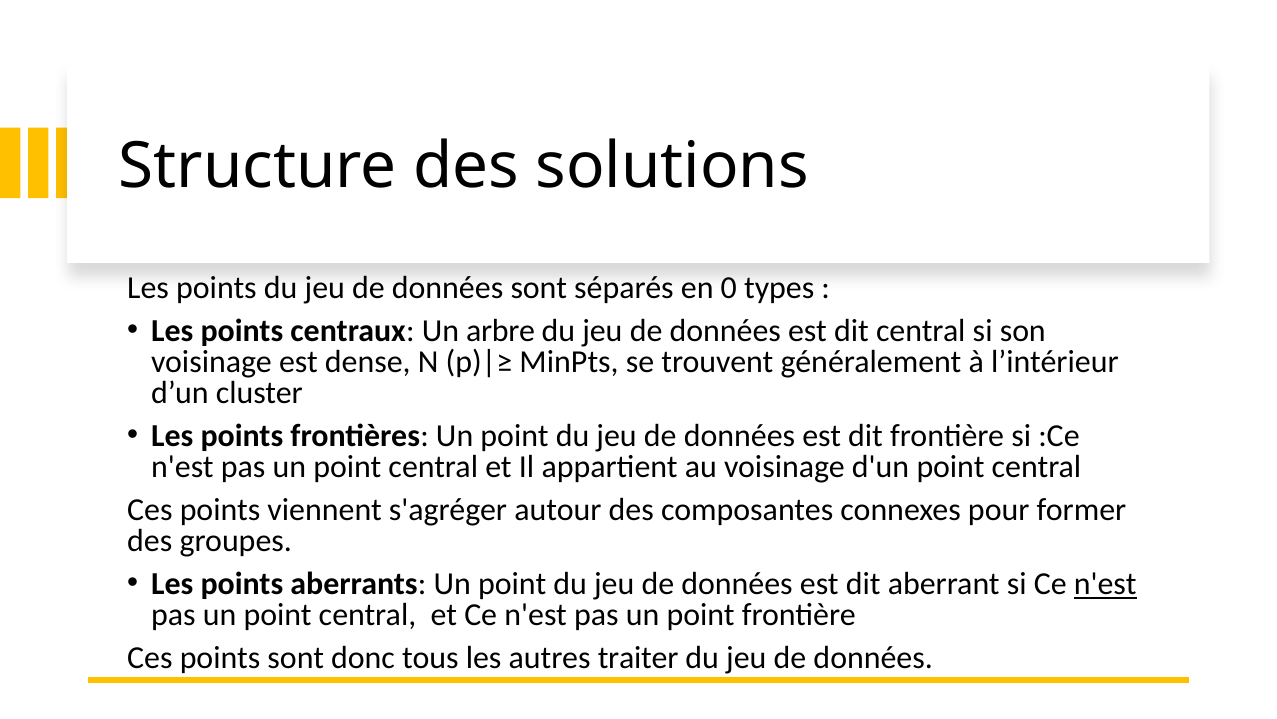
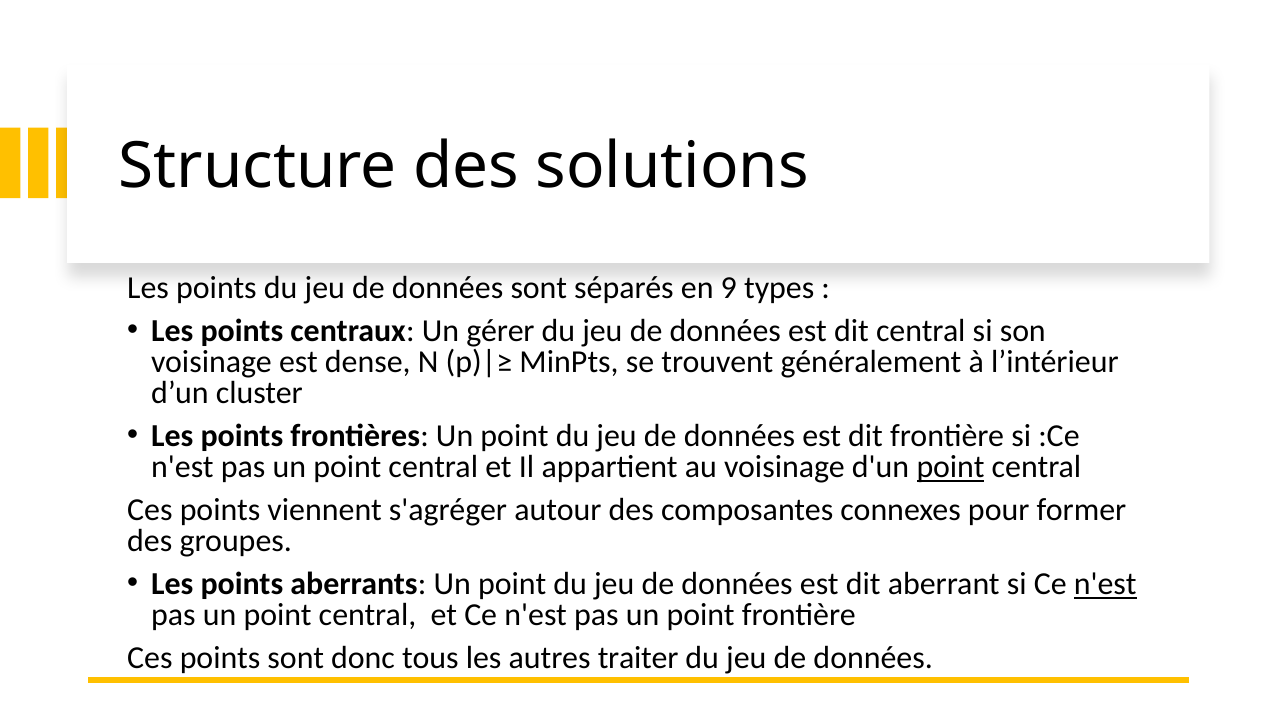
0: 0 -> 9
arbre: arbre -> gérer
point at (951, 466) underline: none -> present
